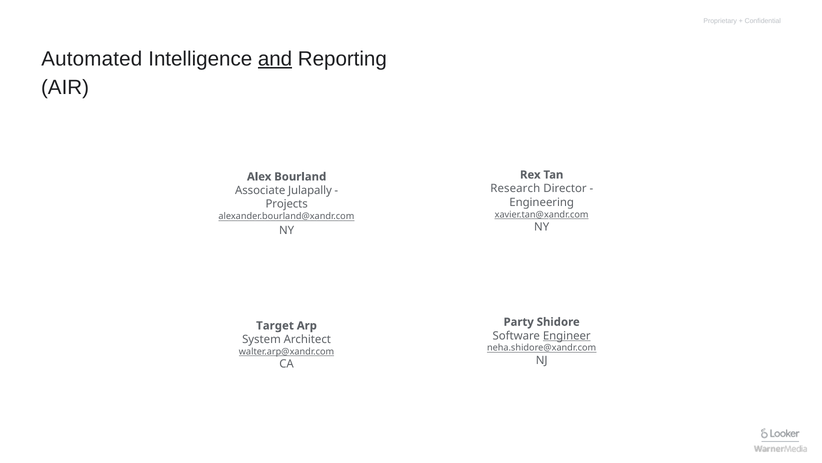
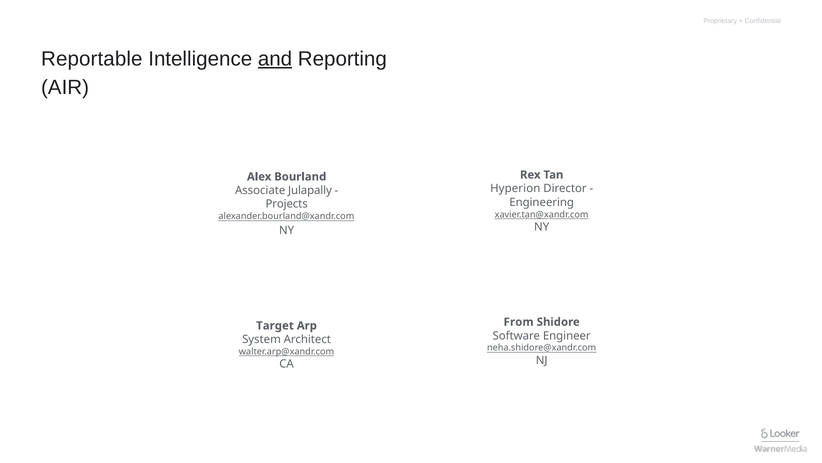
Automated: Automated -> Reportable
Research: Research -> Hyperion
Party: Party -> From
Engineer underline: present -> none
